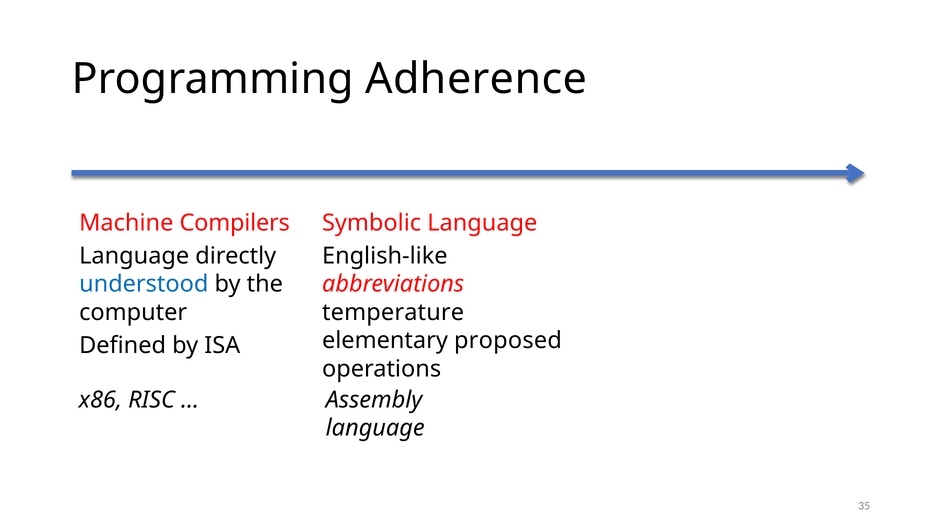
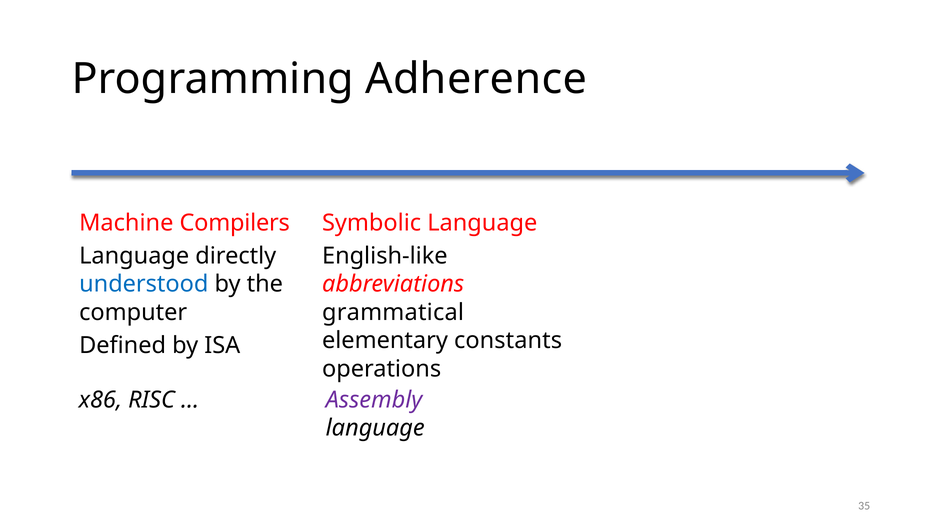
temperature: temperature -> grammatical
proposed: proposed -> constants
Assembly colour: black -> purple
